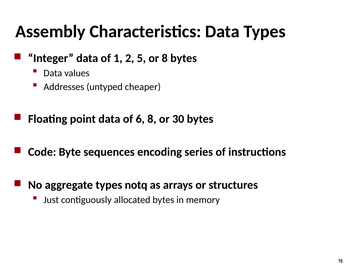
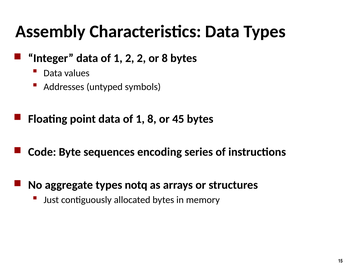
2 5: 5 -> 2
cheaper: cheaper -> symbols
point data of 6: 6 -> 1
30: 30 -> 45
